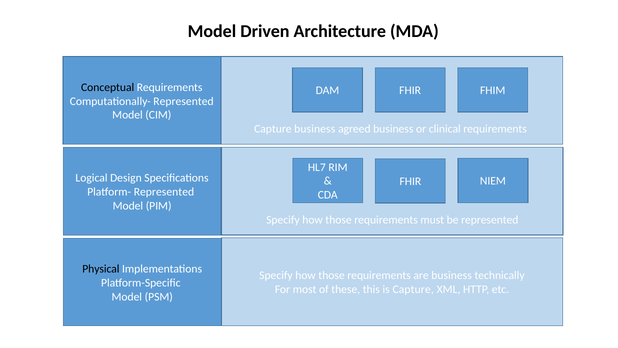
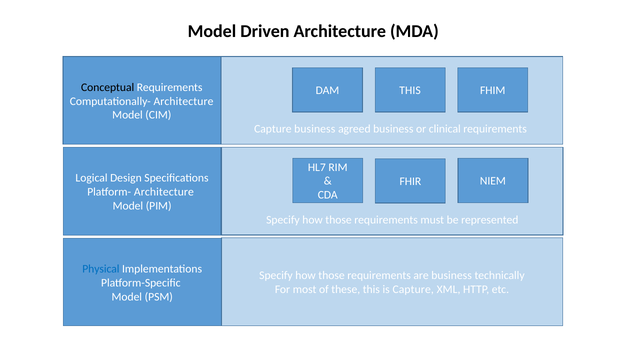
FHIR at (410, 91): FHIR -> THIS
Computationally- Represented: Represented -> Architecture
Platform- Represented: Represented -> Architecture
Physical colour: black -> blue
